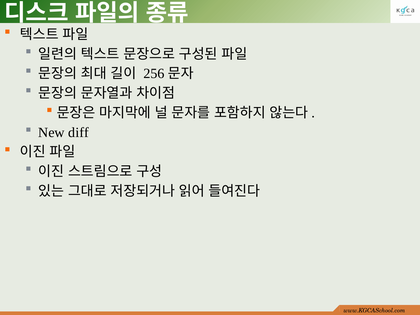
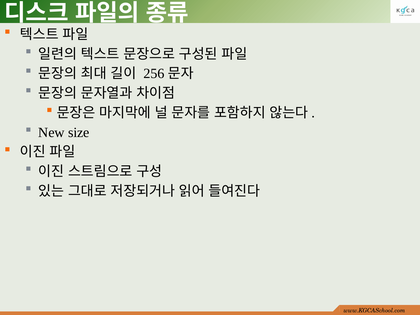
diff: diff -> size
